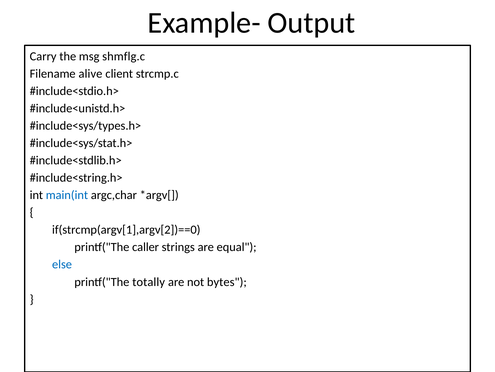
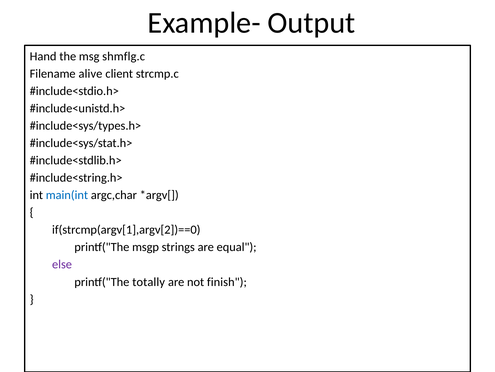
Carry: Carry -> Hand
caller: caller -> msgp
else colour: blue -> purple
bytes: bytes -> finish
